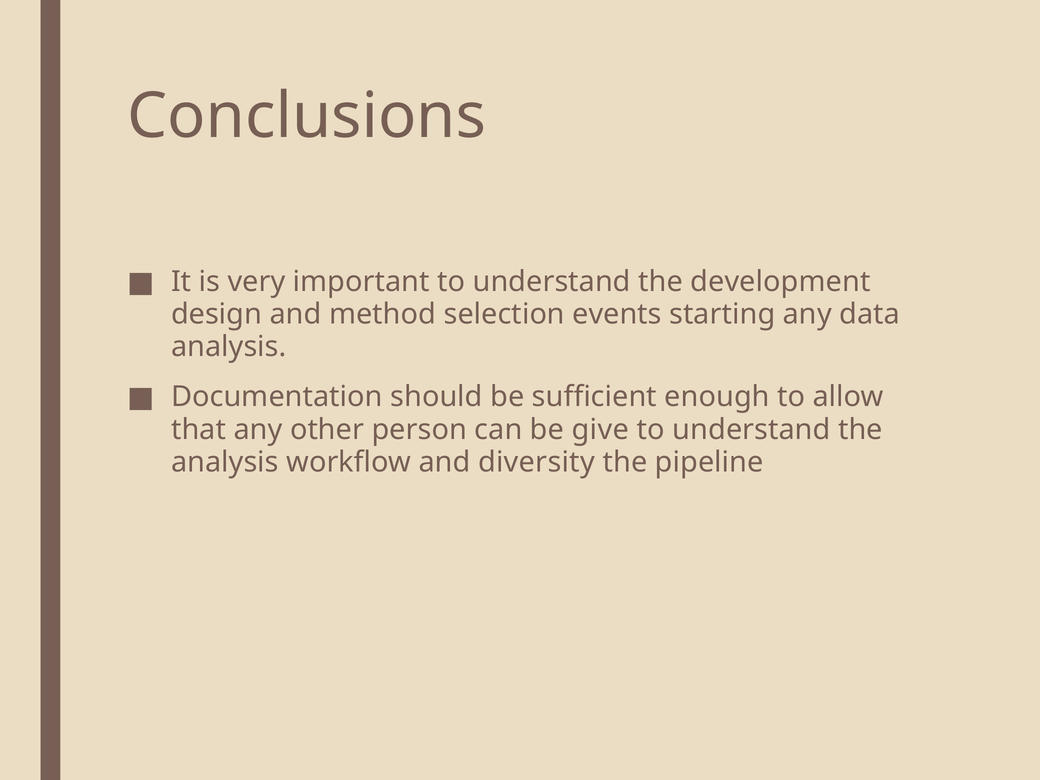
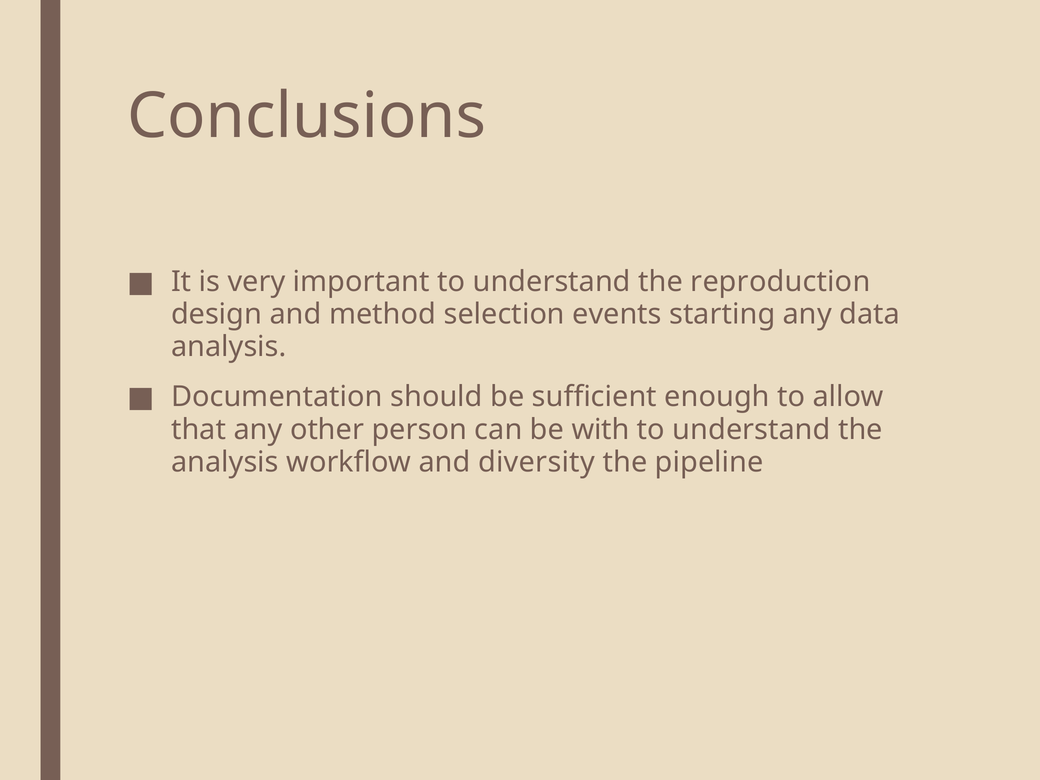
development: development -> reproduction
give: give -> with
